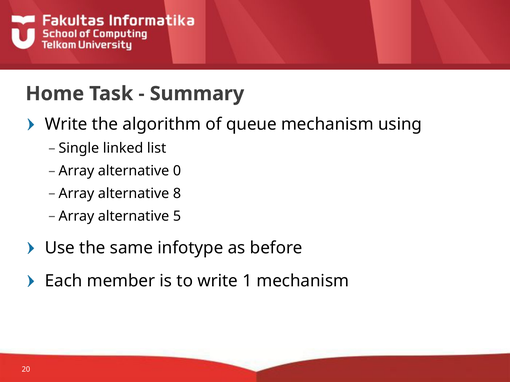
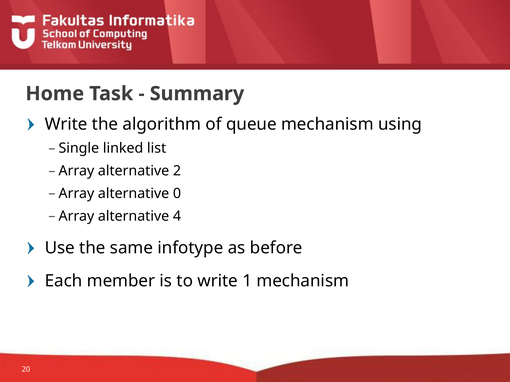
0: 0 -> 2
8: 8 -> 0
5: 5 -> 4
